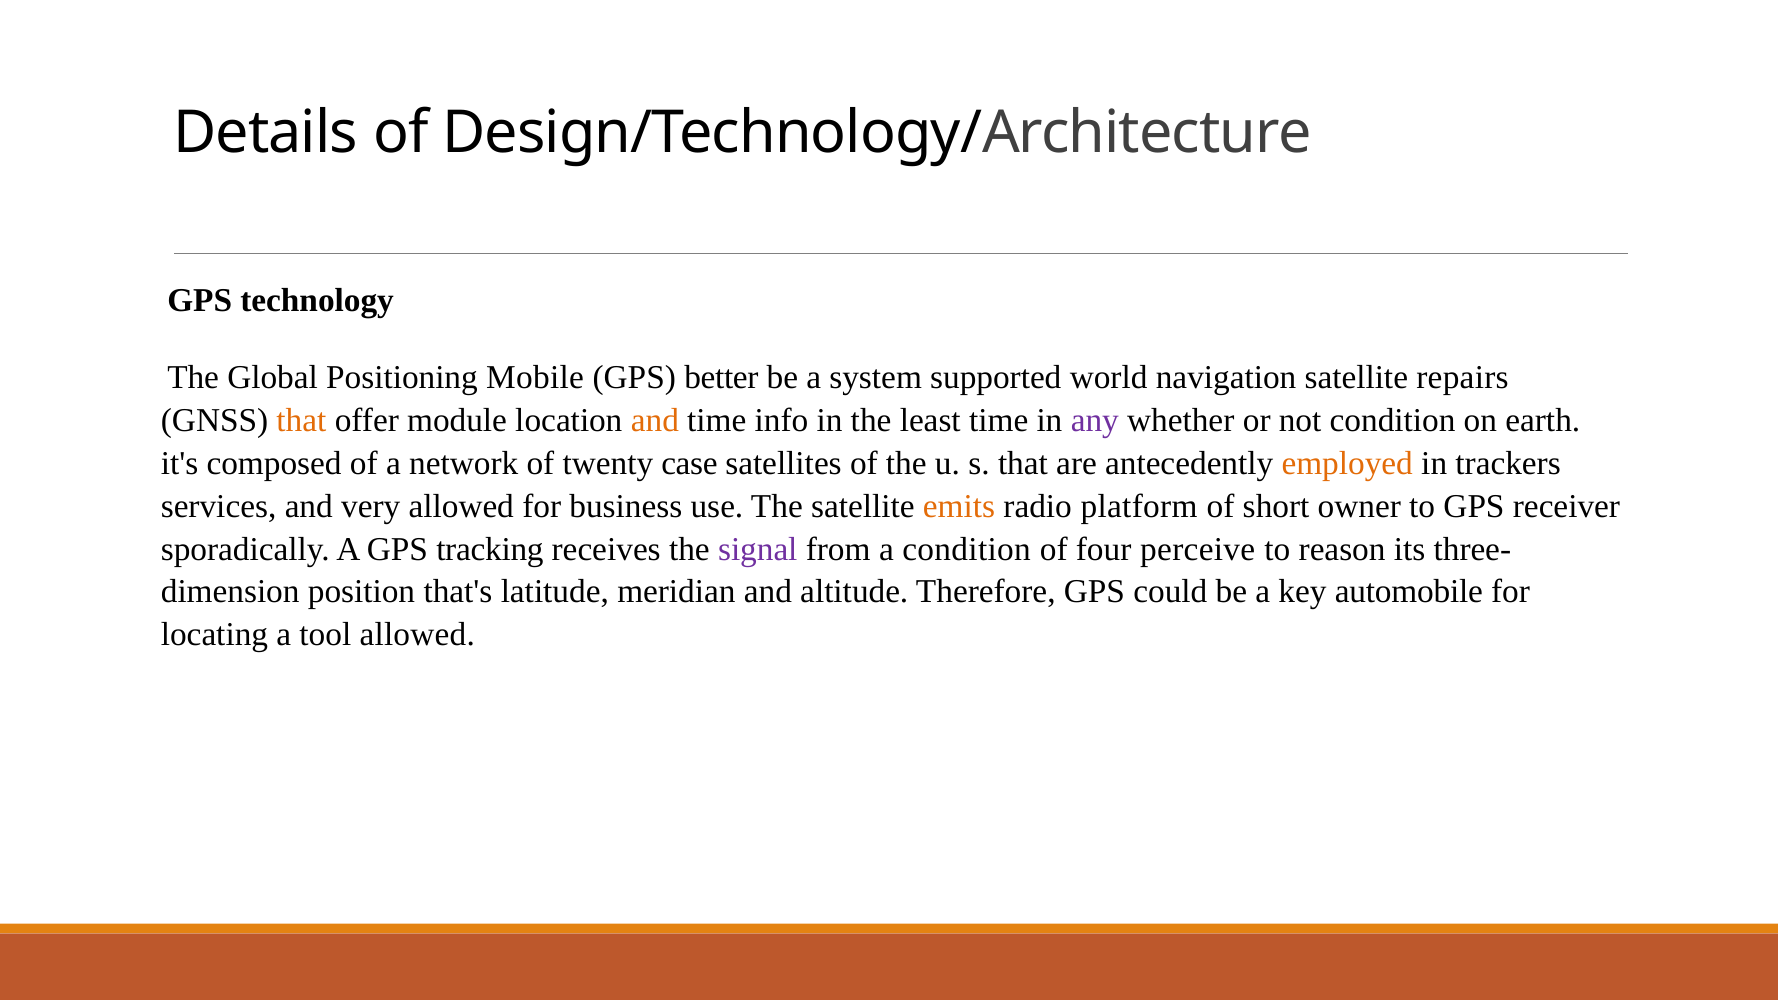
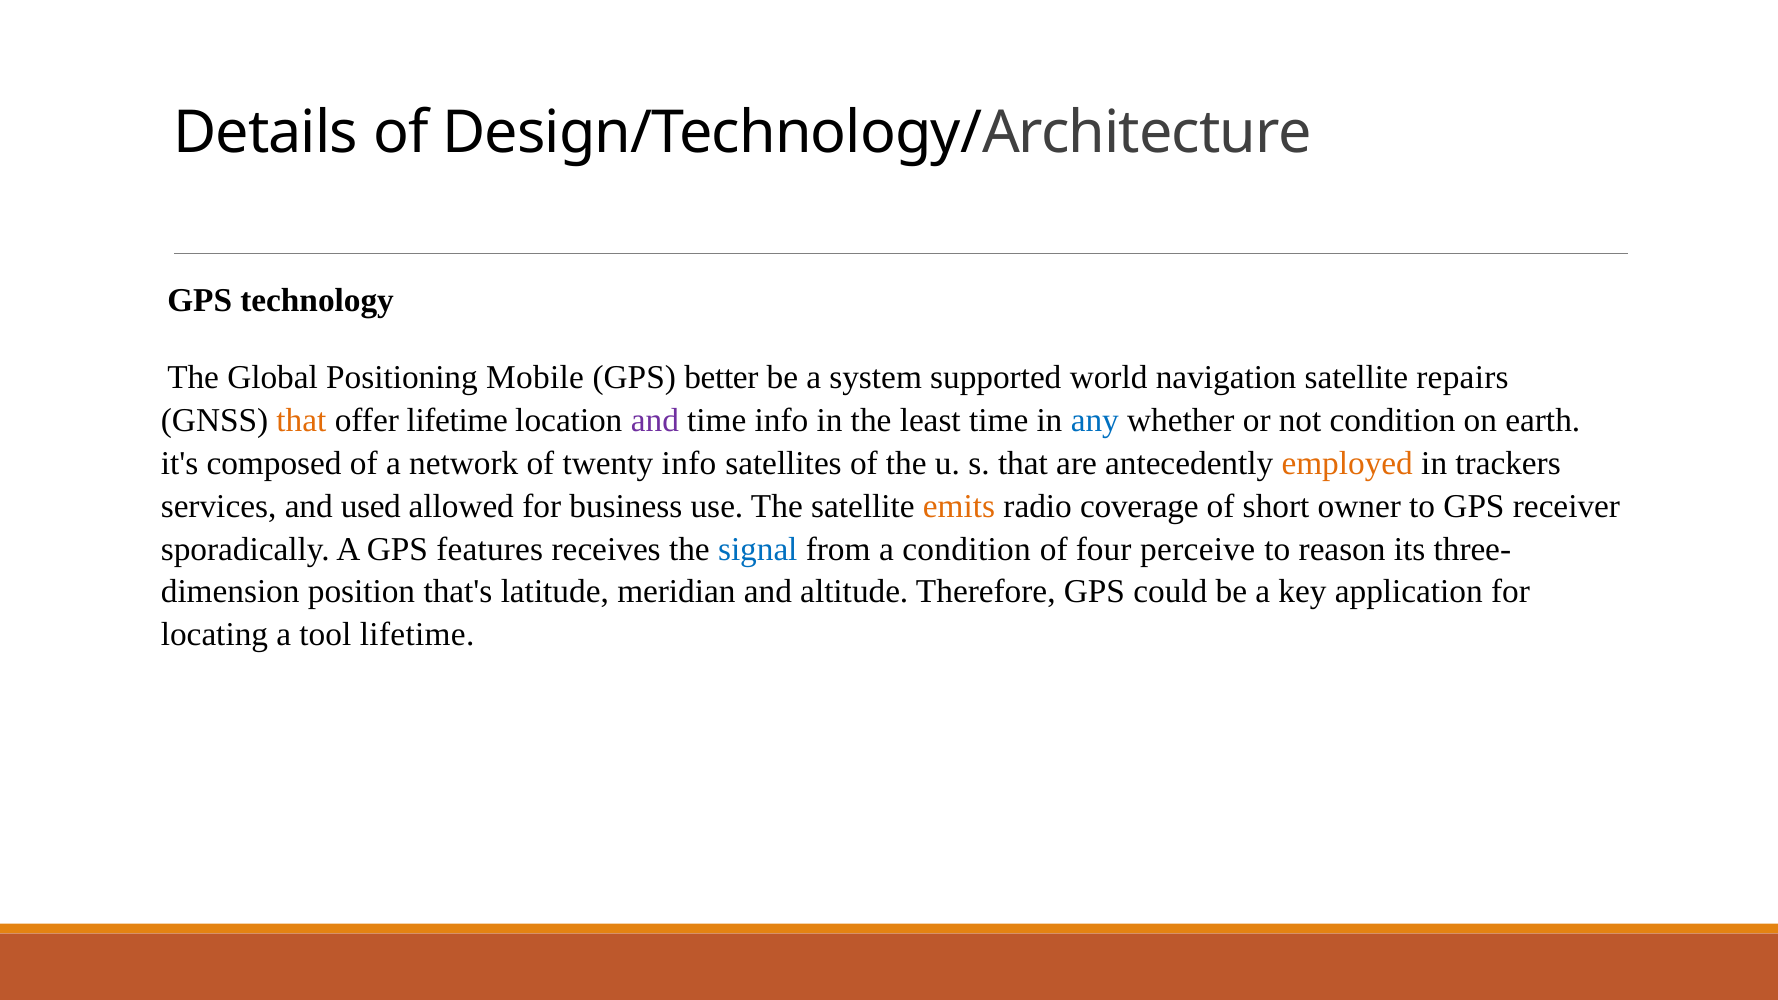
offer module: module -> lifetime
and at (655, 421) colour: orange -> purple
any colour: purple -> blue
twenty case: case -> info
very: very -> used
platform: platform -> coverage
tracking: tracking -> features
signal colour: purple -> blue
automobile: automobile -> application
tool allowed: allowed -> lifetime
